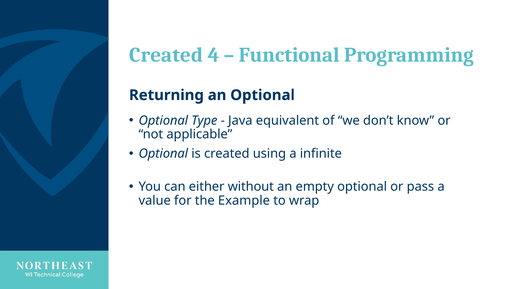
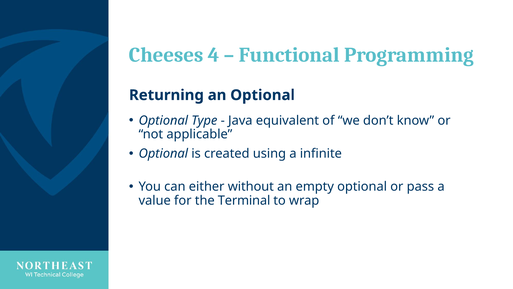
Created at (166, 55): Created -> Cheeses
Example: Example -> Terminal
